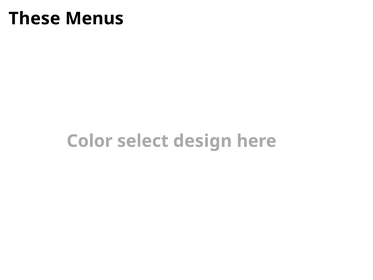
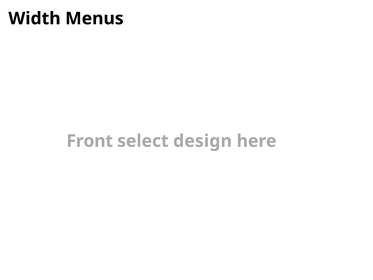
These: These -> Width
Color: Color -> Front
